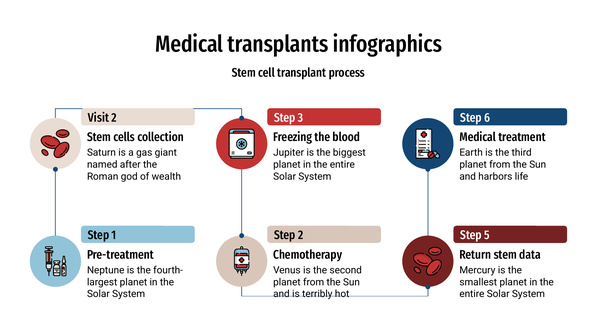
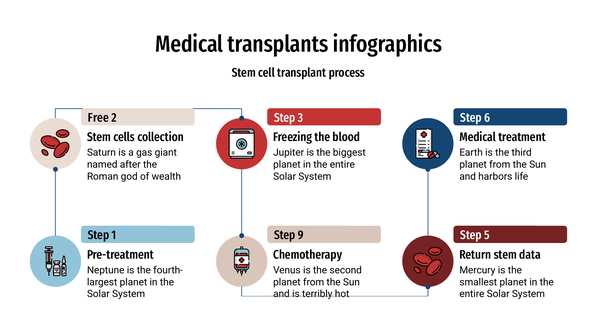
Visit: Visit -> Free
Step 2: 2 -> 9
